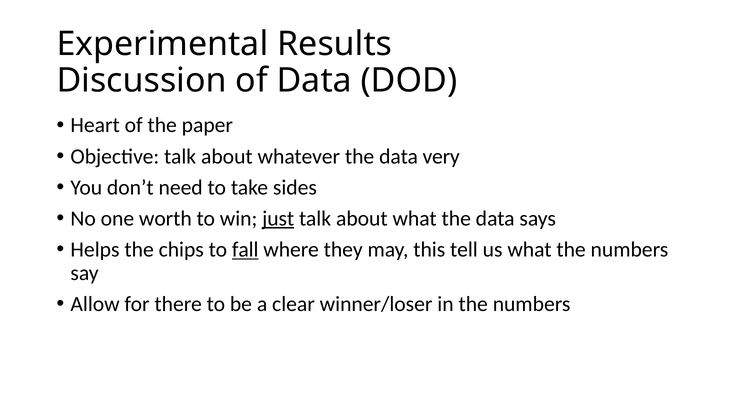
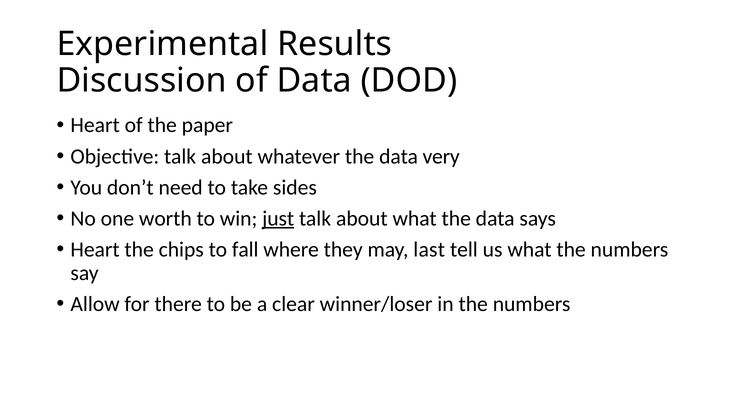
Helps at (95, 250): Helps -> Heart
fall underline: present -> none
this: this -> last
